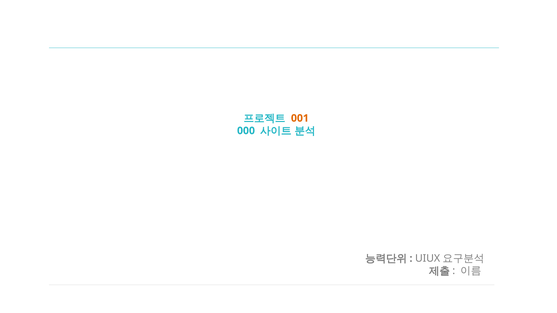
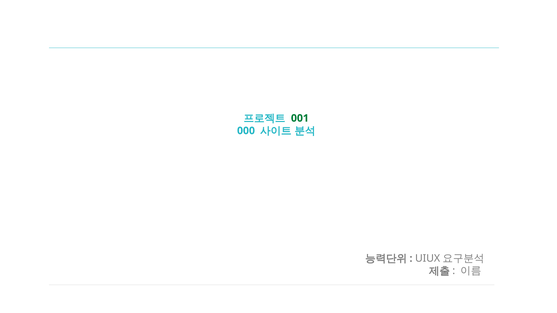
001 colour: orange -> green
